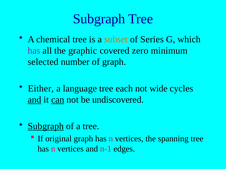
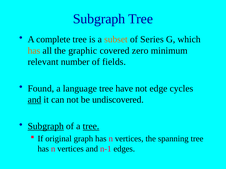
chemical: chemical -> complete
has at (34, 51) colour: purple -> orange
selected: selected -> relevant
of graph: graph -> fields
Either: Either -> Found
each: each -> have
wide: wide -> edge
can underline: present -> none
tree at (91, 127) underline: none -> present
